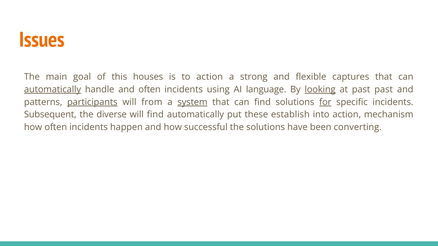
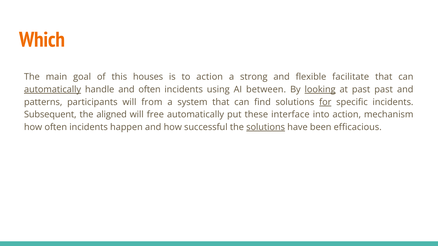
Issues: Issues -> Which
captures: captures -> facilitate
language: language -> between
participants underline: present -> none
system underline: present -> none
diverse: diverse -> aligned
will find: find -> free
establish: establish -> interface
solutions at (266, 127) underline: none -> present
converting: converting -> efficacious
